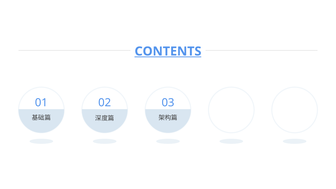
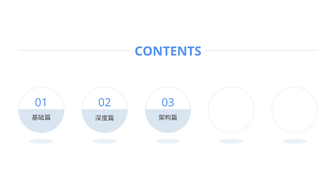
CONTENTS underline: present -> none
